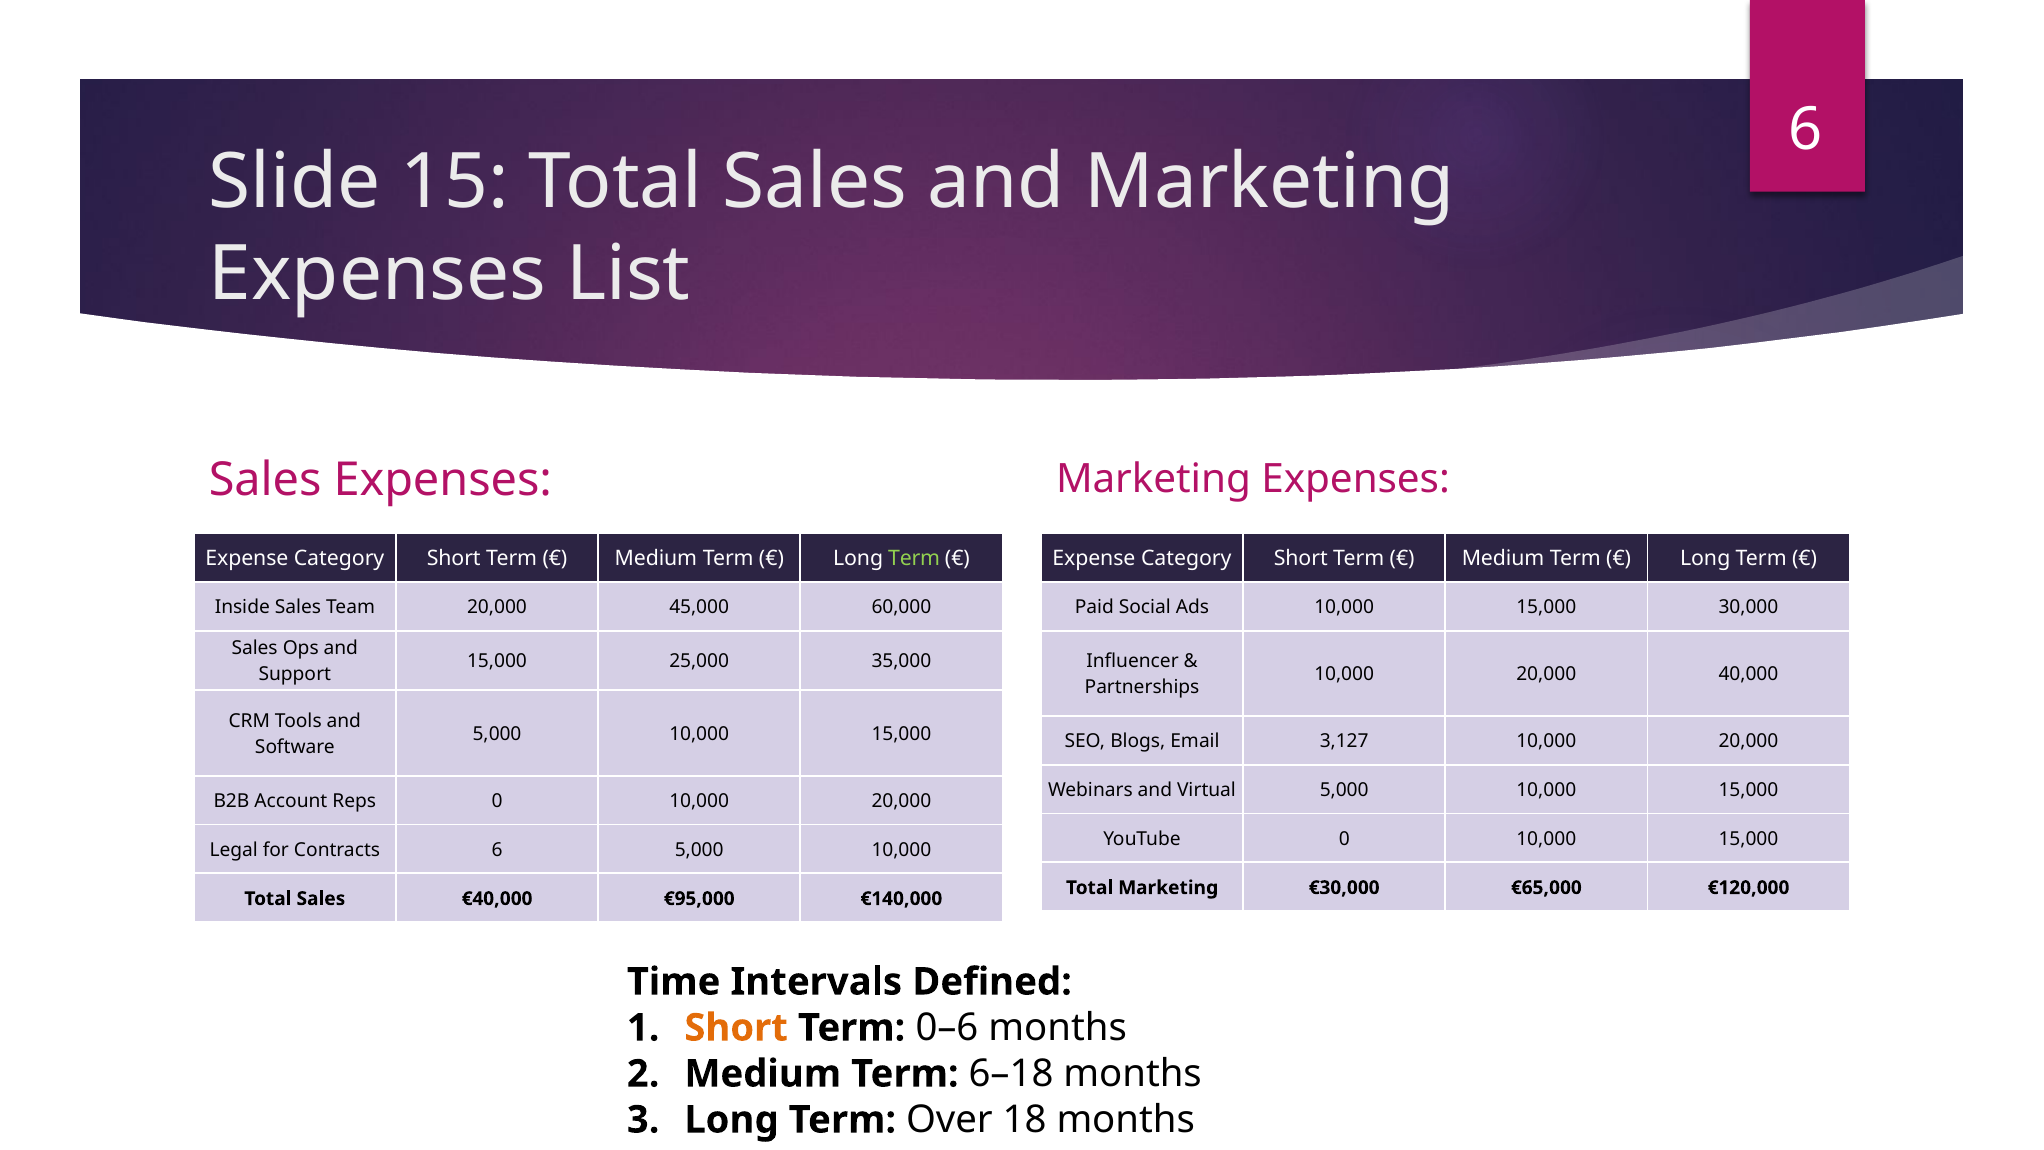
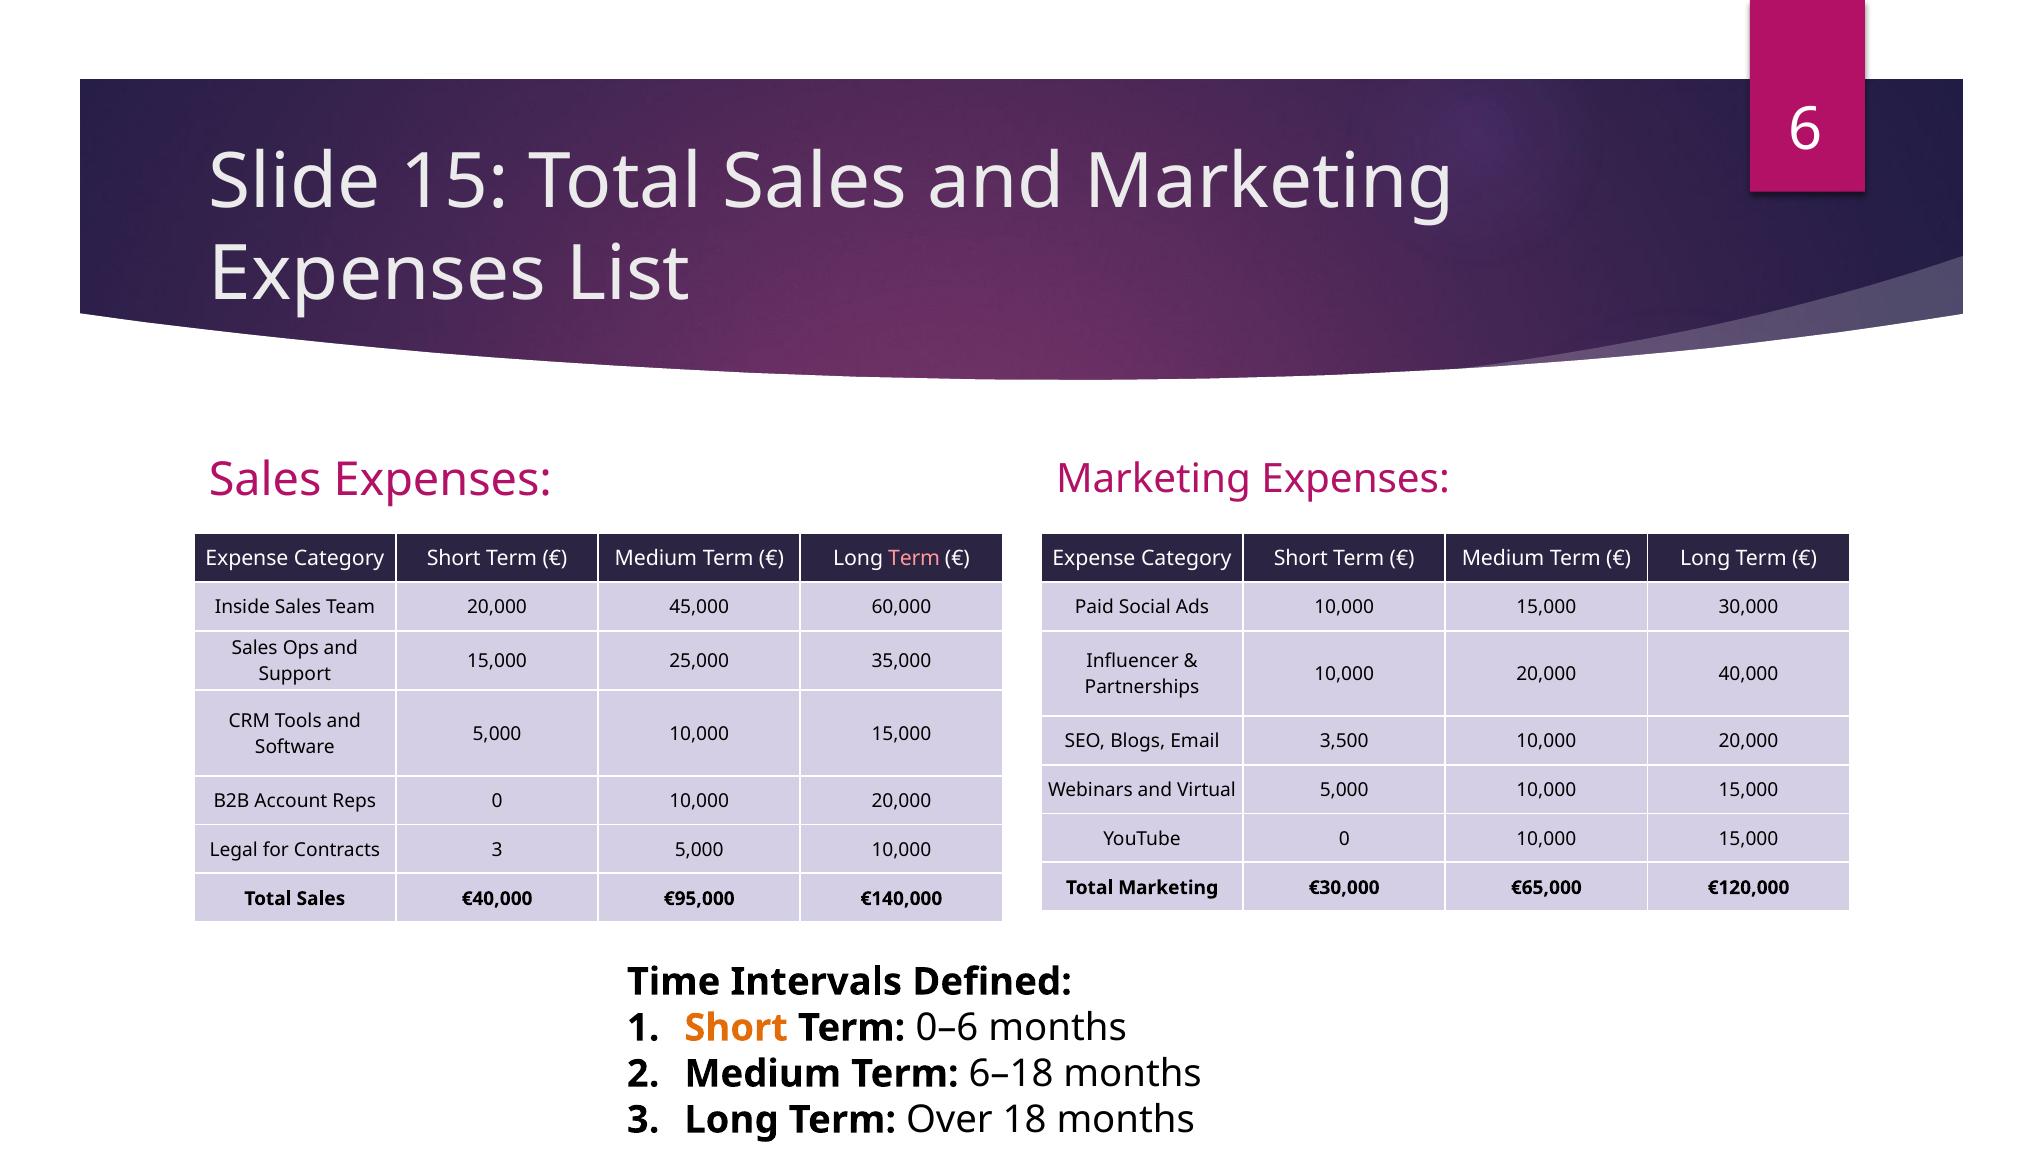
Term at (914, 559) colour: light green -> pink
3,127: 3,127 -> 3,500
Contracts 6: 6 -> 3
